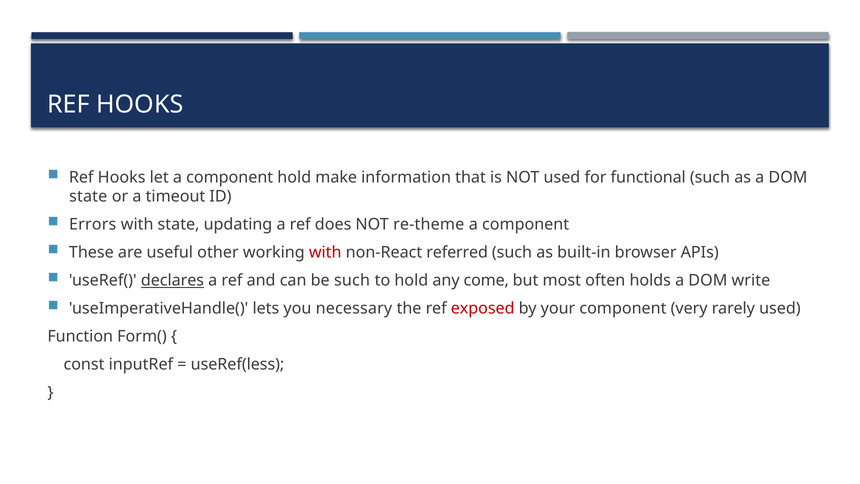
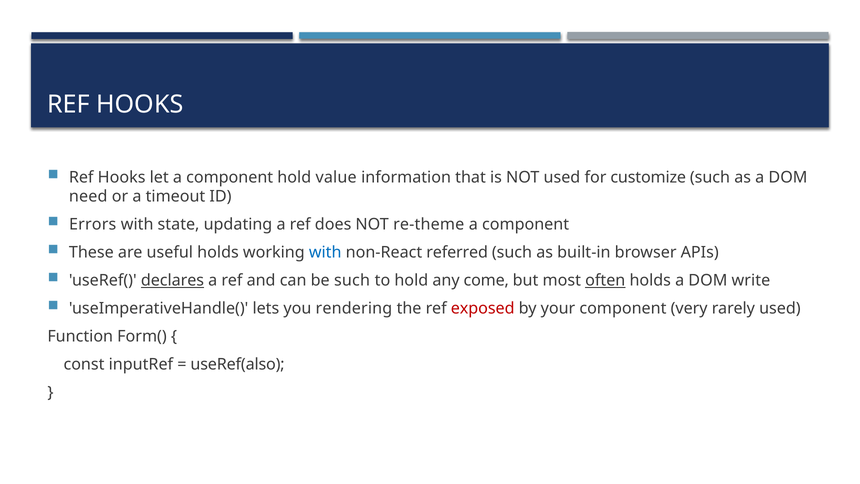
make: make -> value
functional: functional -> customize
state at (88, 196): state -> need
useful other: other -> holds
with at (325, 252) colour: red -> blue
often underline: none -> present
necessary: necessary -> rendering
useRef(less: useRef(less -> useRef(also
